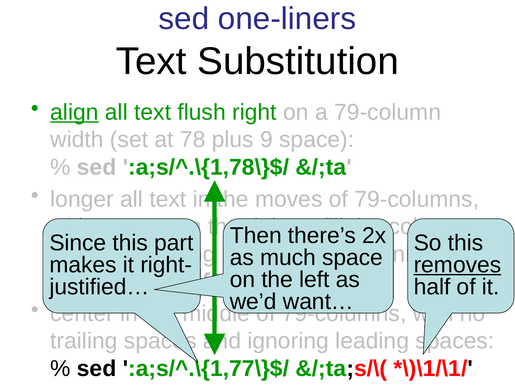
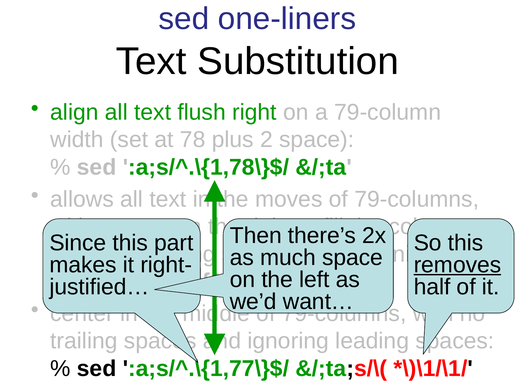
align underline: present -> none
9: 9 -> 2
longer: longer -> allows
